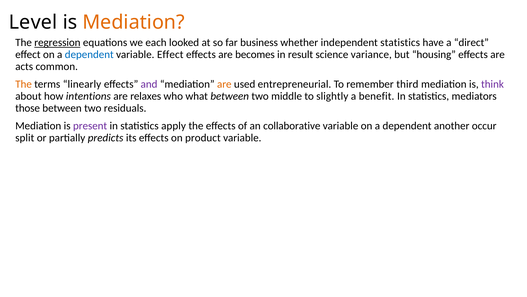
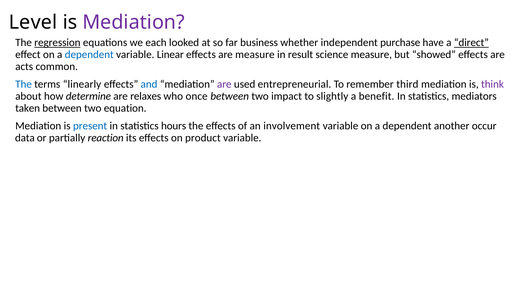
Mediation at (134, 22) colour: orange -> purple
independent statistics: statistics -> purchase
direct underline: none -> present
variable Effect: Effect -> Linear
are becomes: becomes -> measure
science variance: variance -> measure
housing: housing -> showed
The at (24, 84) colour: orange -> blue
and colour: purple -> blue
are at (224, 84) colour: orange -> purple
intentions: intentions -> determine
what: what -> once
middle: middle -> impact
those: those -> taken
residuals: residuals -> equation
present colour: purple -> blue
apply: apply -> hours
collaborative: collaborative -> involvement
split: split -> data
predicts: predicts -> reaction
